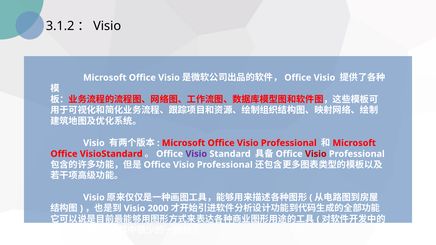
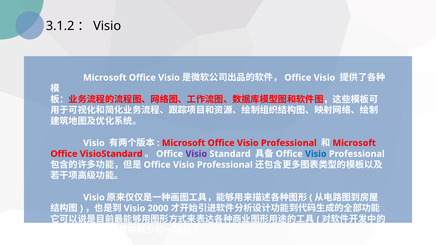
Visio at (316, 154) colour: red -> blue
